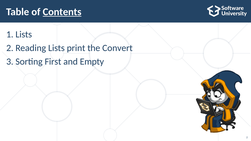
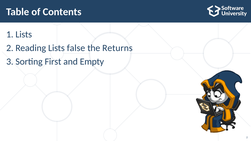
Contents underline: present -> none
print: print -> false
Convert: Convert -> Returns
